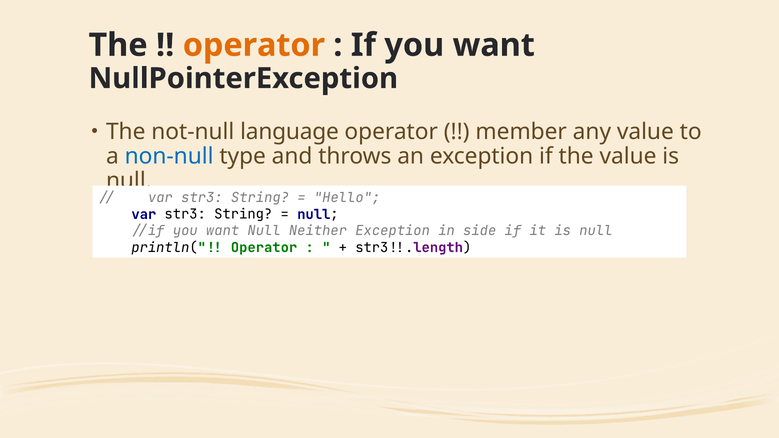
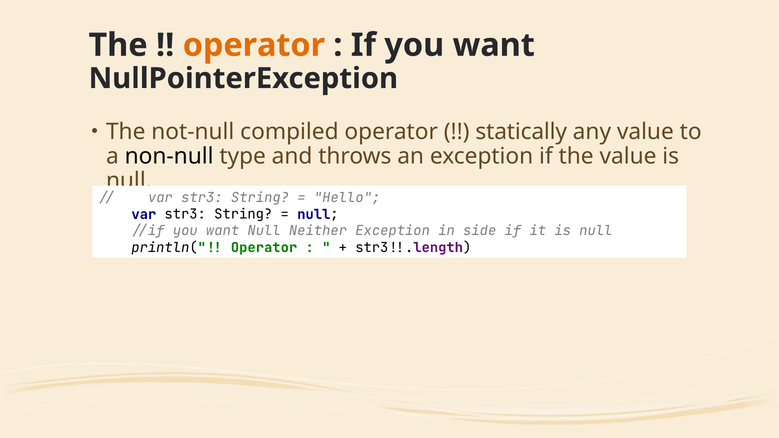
language: language -> compiled
member: member -> statically
non-null colour: blue -> black
